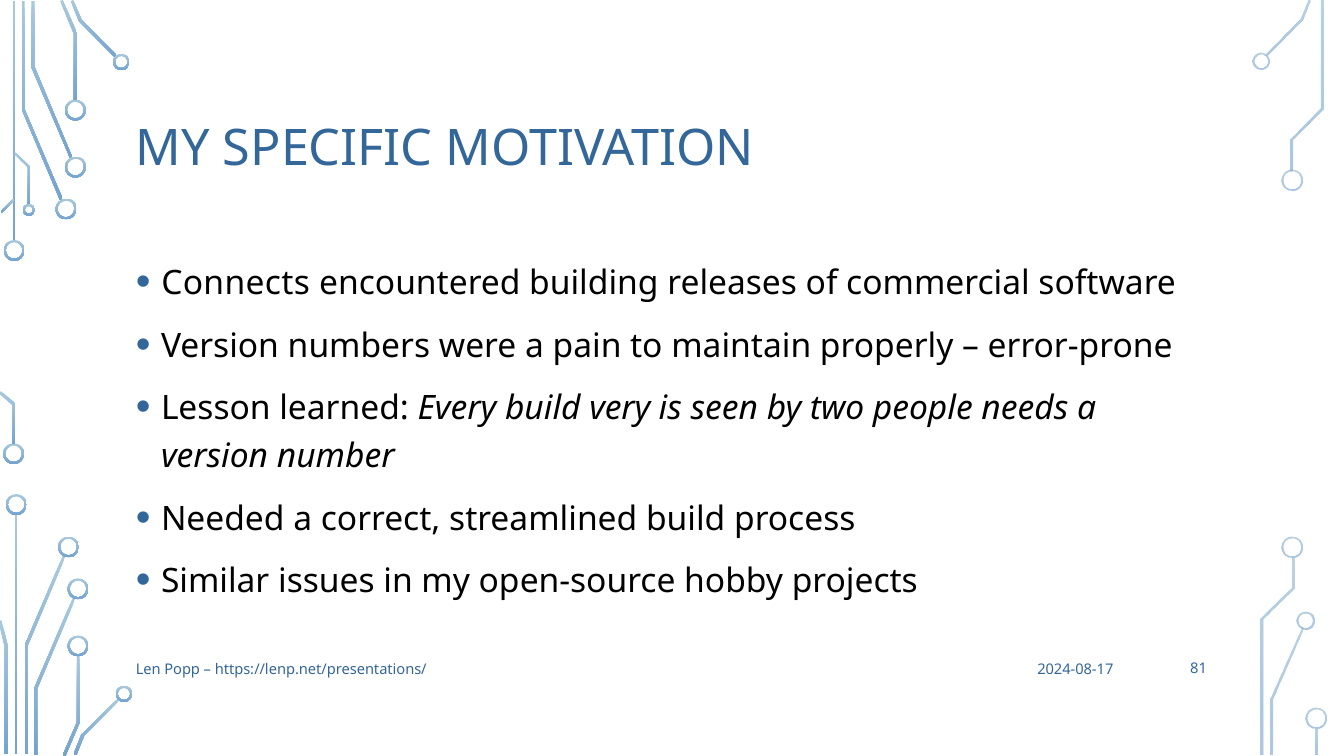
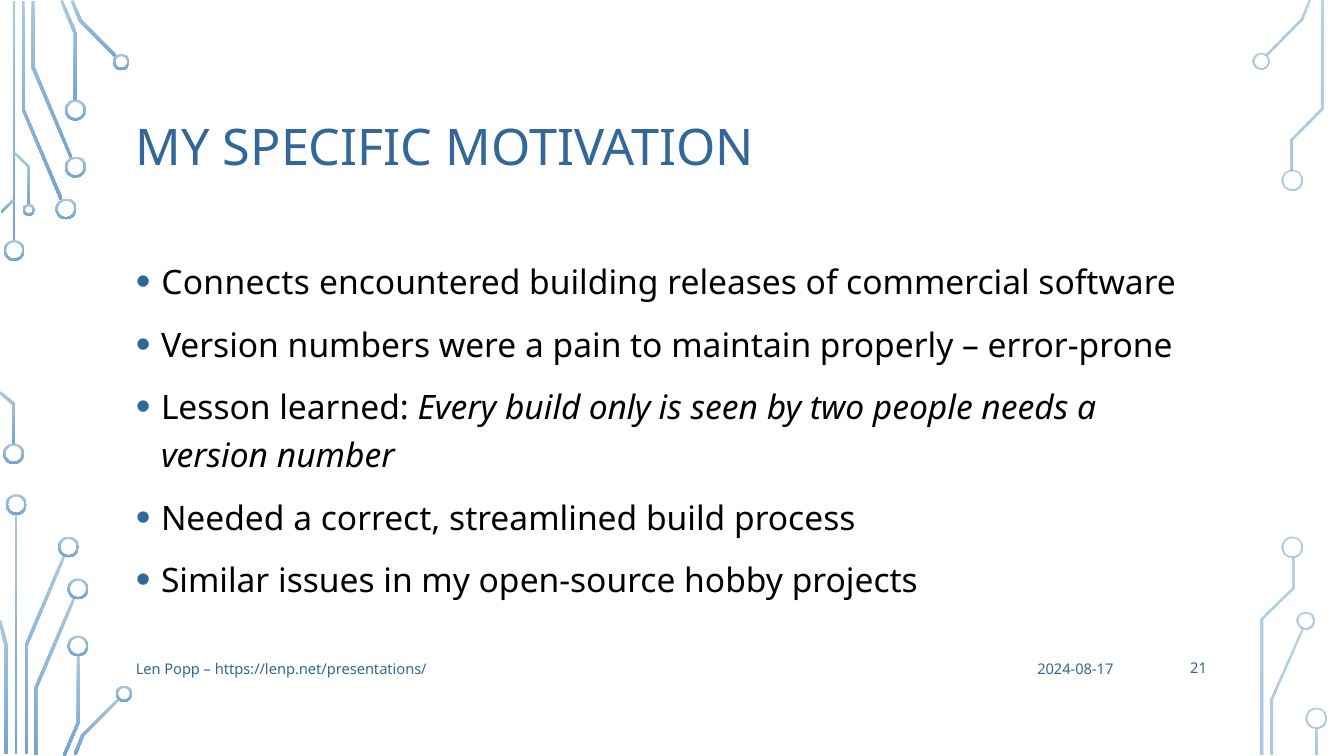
very: very -> only
81: 81 -> 21
